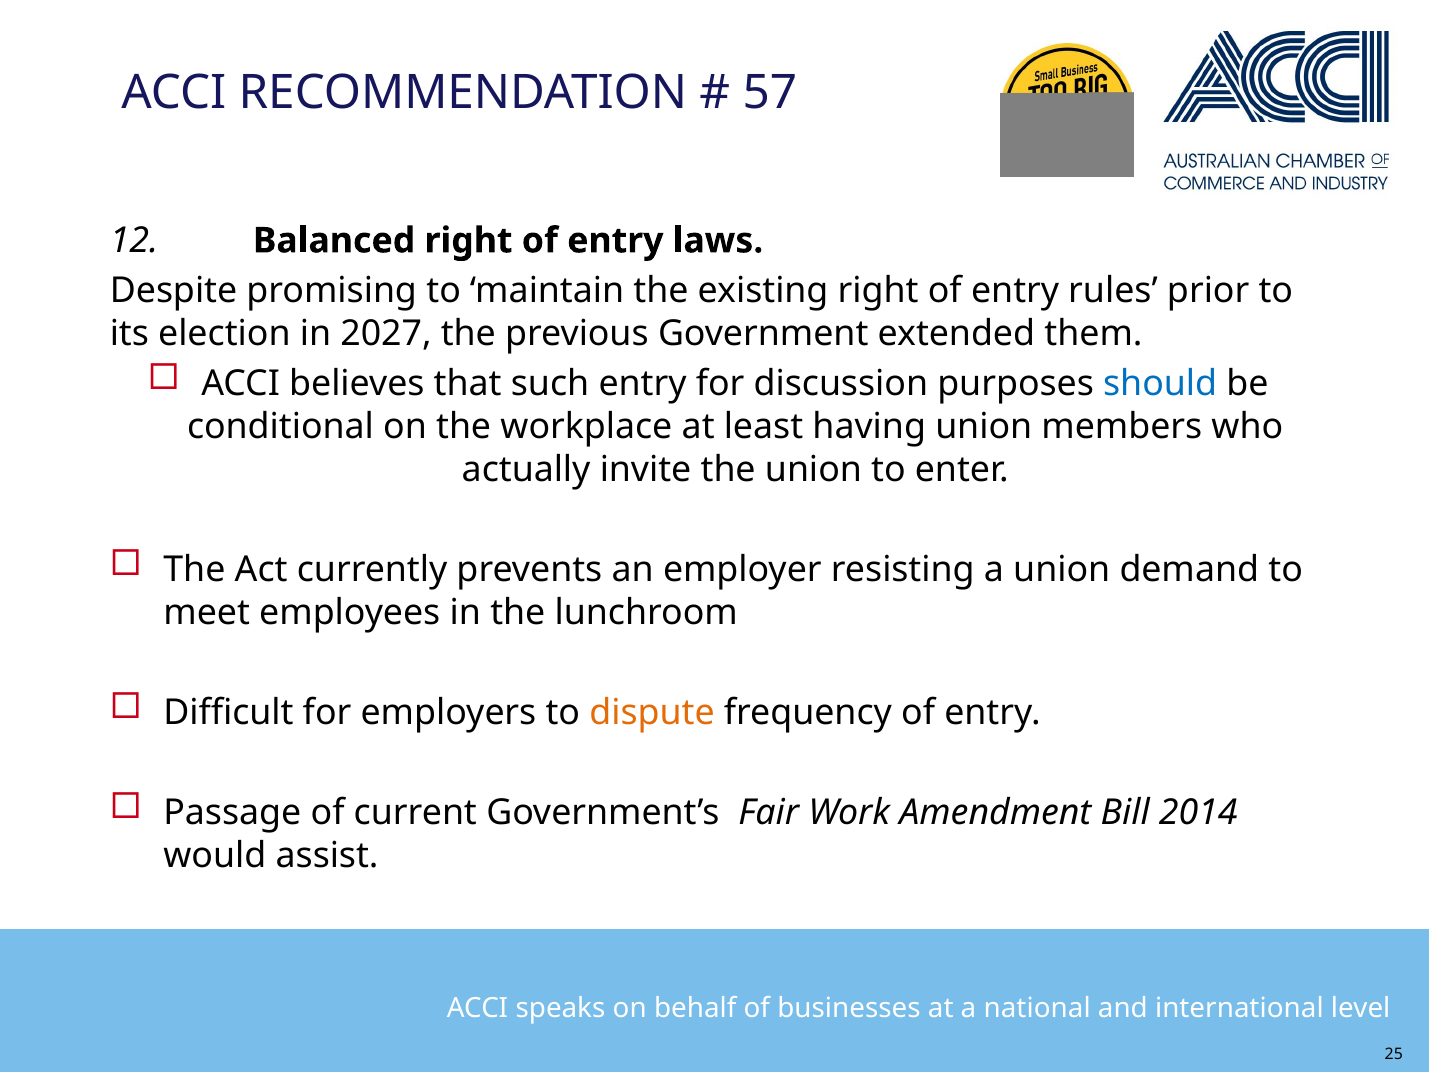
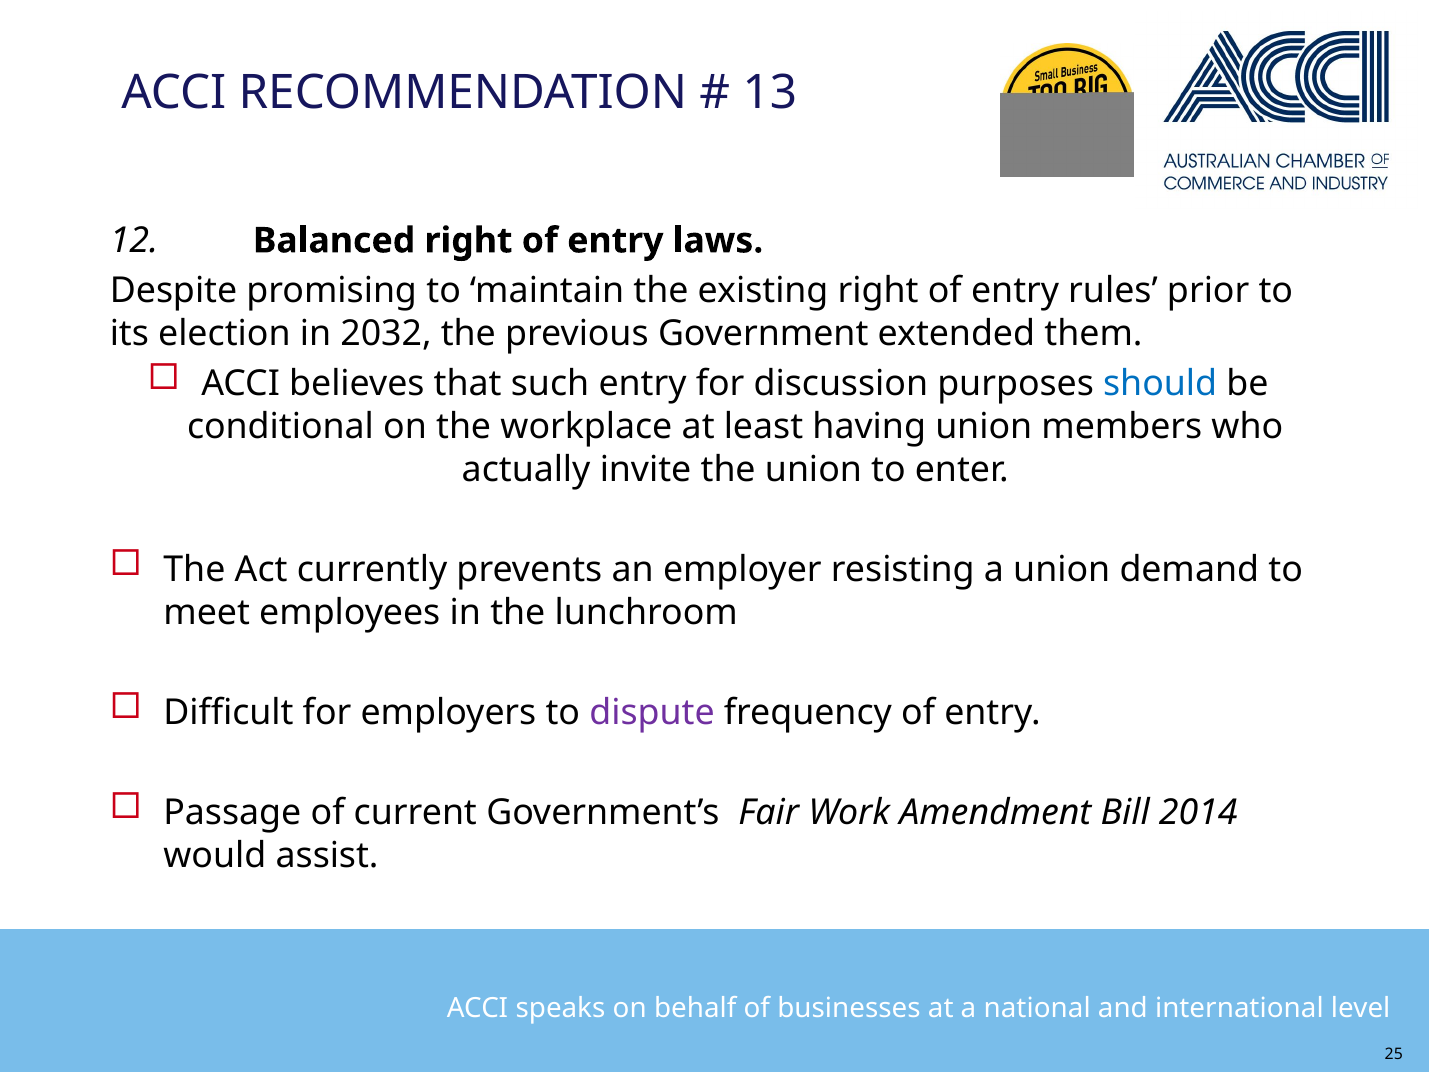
57: 57 -> 13
2027: 2027 -> 2032
dispute colour: orange -> purple
